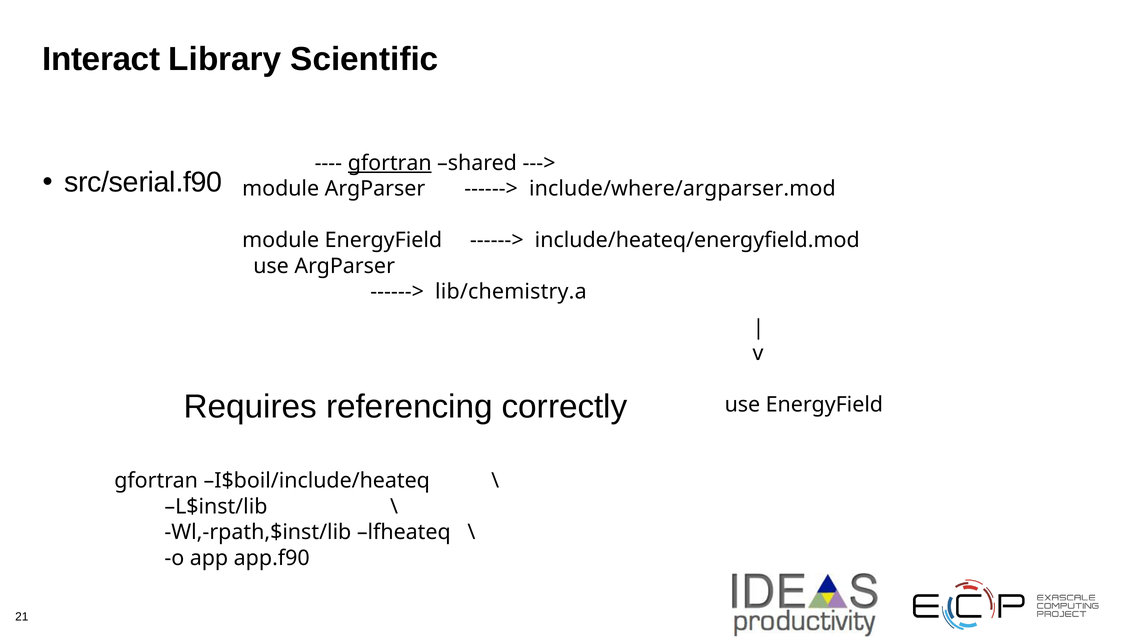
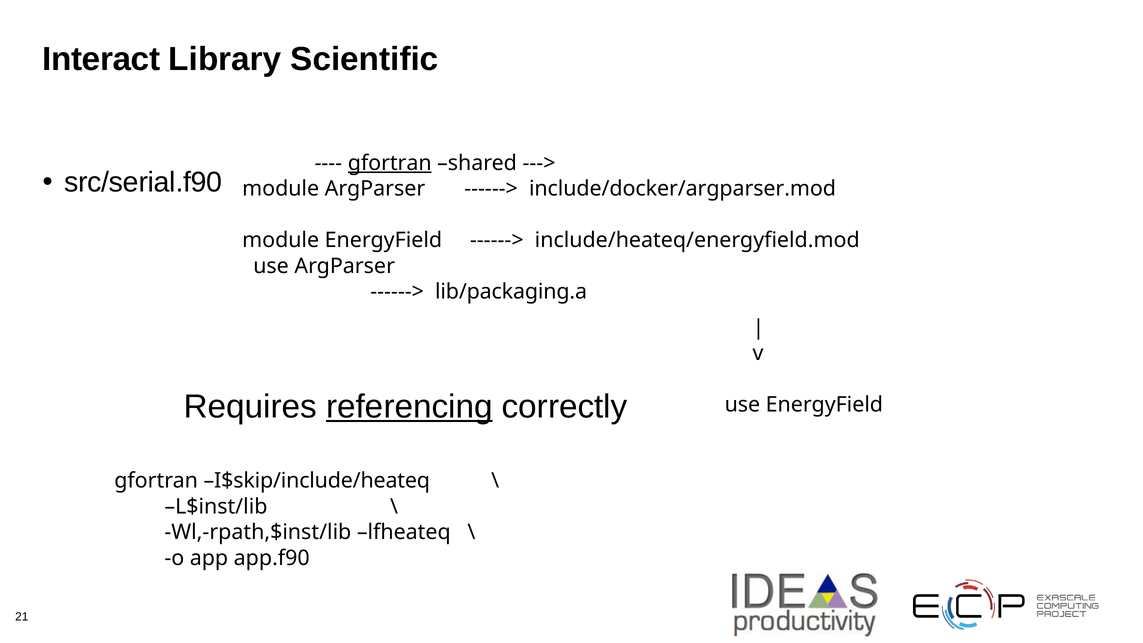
include/where/argparser.mod: include/where/argparser.mod -> include/docker/argparser.mod
lib/chemistry.a: lib/chemistry.a -> lib/packaging.a
referencing underline: none -> present
I$boil/include/heateq: I$boil/include/heateq -> I$skip/include/heateq
